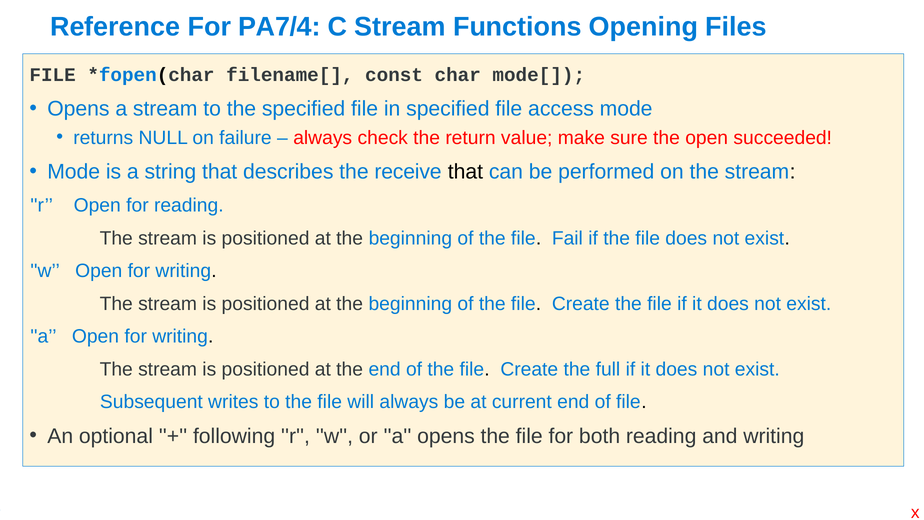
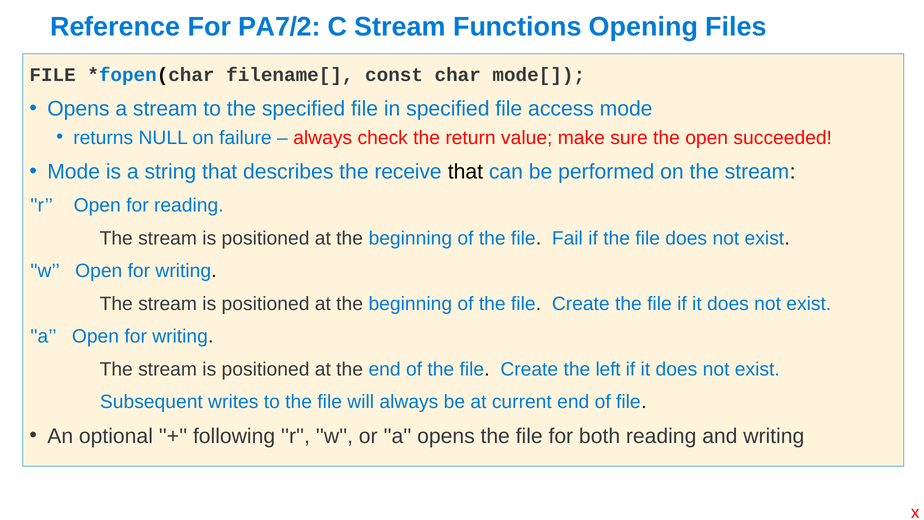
PA7/4: PA7/4 -> PA7/2
full: full -> left
